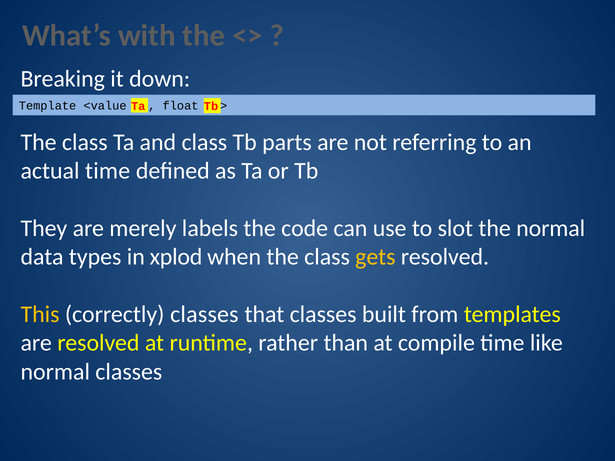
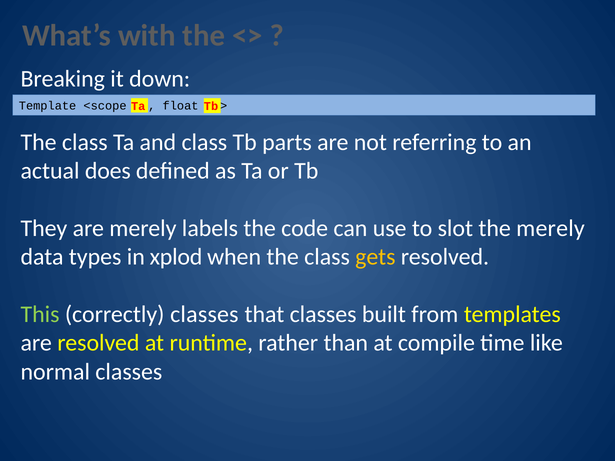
<value: <value -> <scope
actual time: time -> does
the normal: normal -> merely
This colour: yellow -> light green
